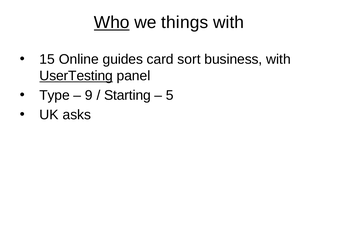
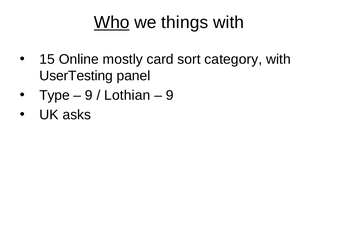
guides: guides -> mostly
business: business -> category
UserTesting underline: present -> none
Starting: Starting -> Lothian
5 at (170, 95): 5 -> 9
